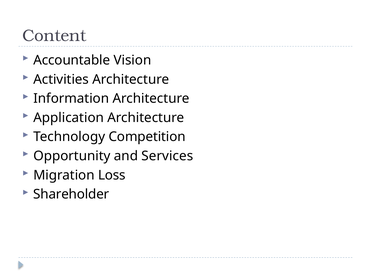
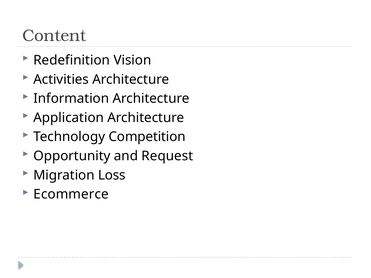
Accountable: Accountable -> Redefinition
Services: Services -> Request
Shareholder: Shareholder -> Ecommerce
